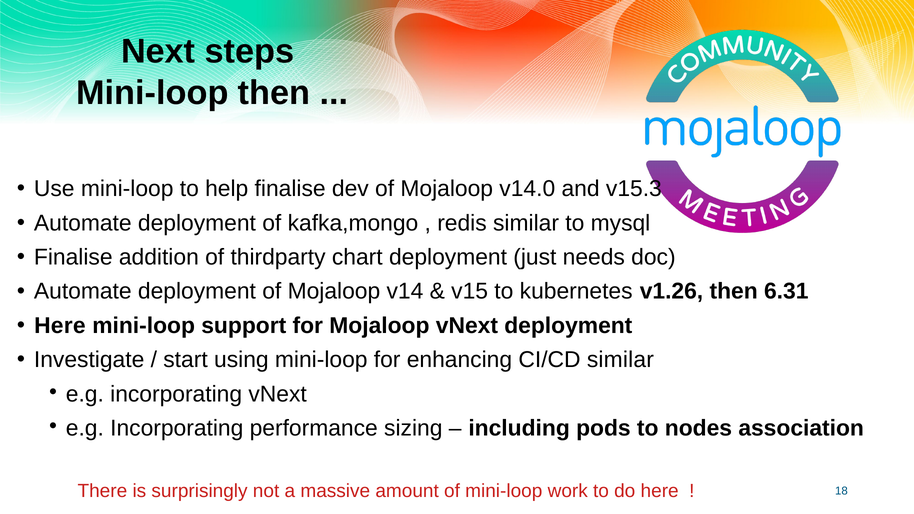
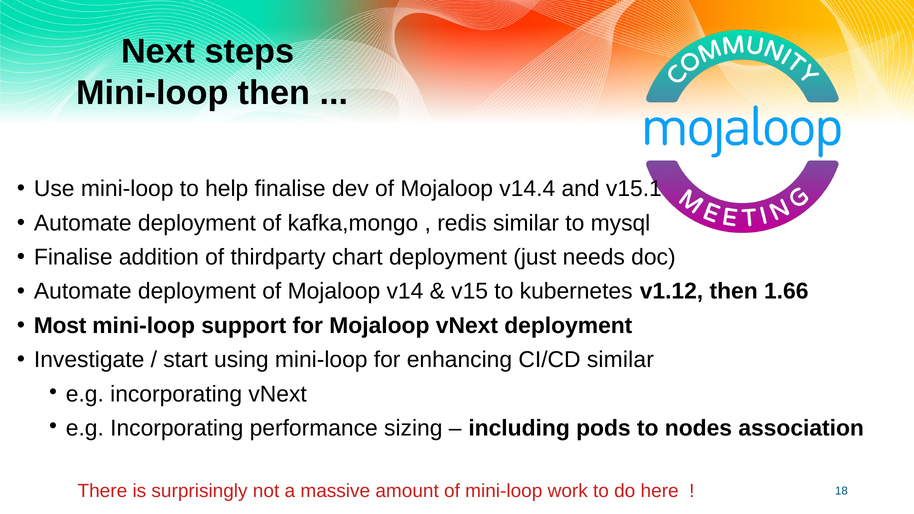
v14.0: v14.0 -> v14.4
v15.3: v15.3 -> v15.1
v1.26: v1.26 -> v1.12
6.31: 6.31 -> 1.66
Here at (60, 326): Here -> Most
